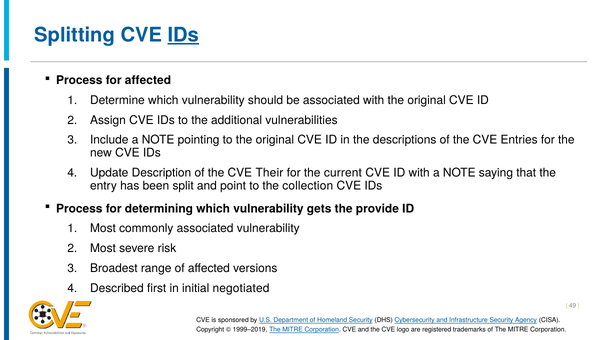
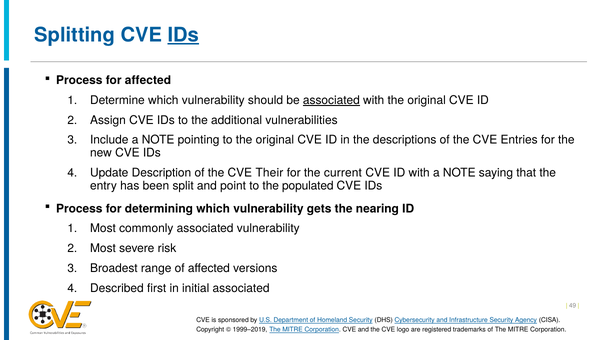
associated at (331, 100) underline: none -> present
collection: collection -> populated
provide: provide -> nearing
initial negotiated: negotiated -> associated
